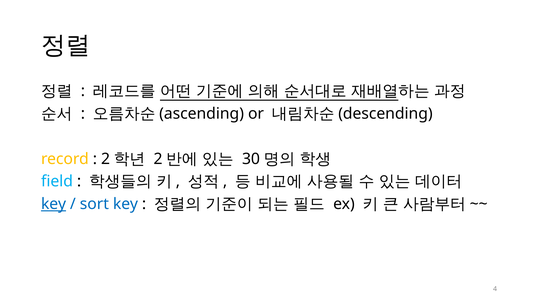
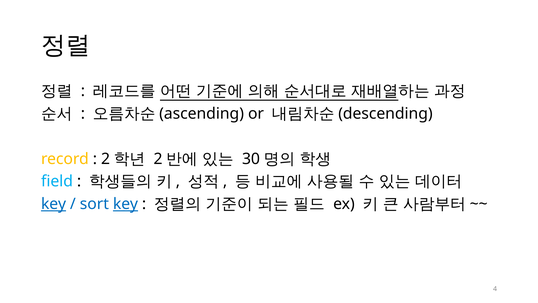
key at (125, 204) underline: none -> present
